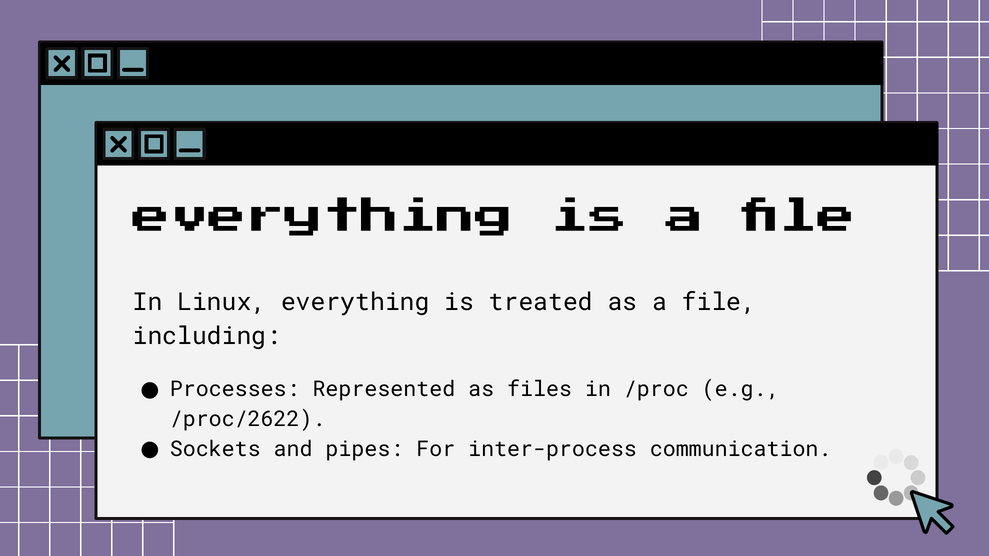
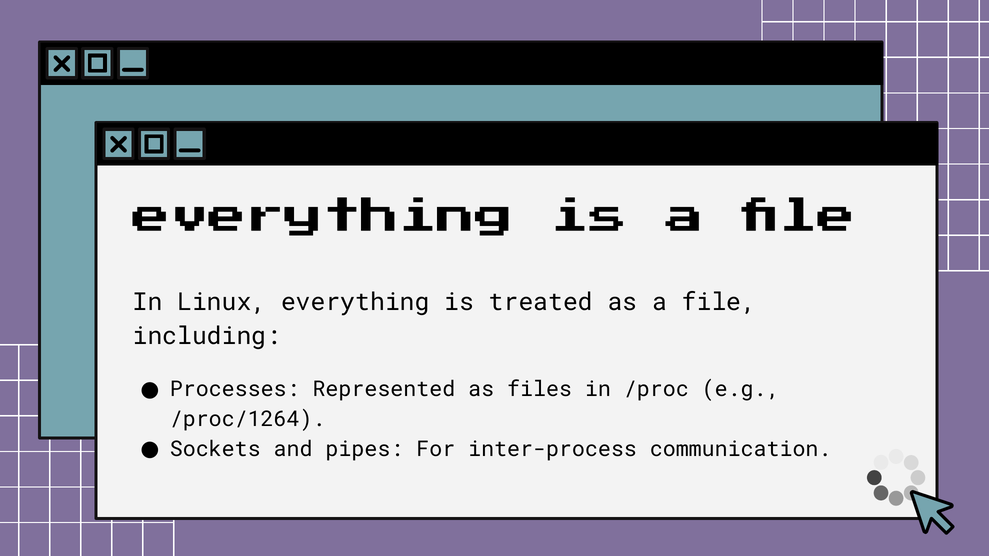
/proc/2622: /proc/2622 -> /proc/1264
